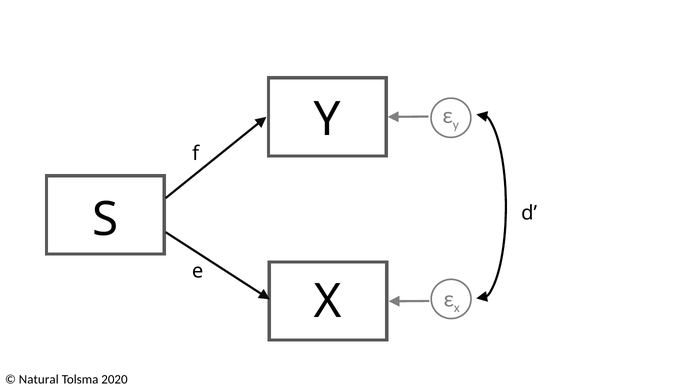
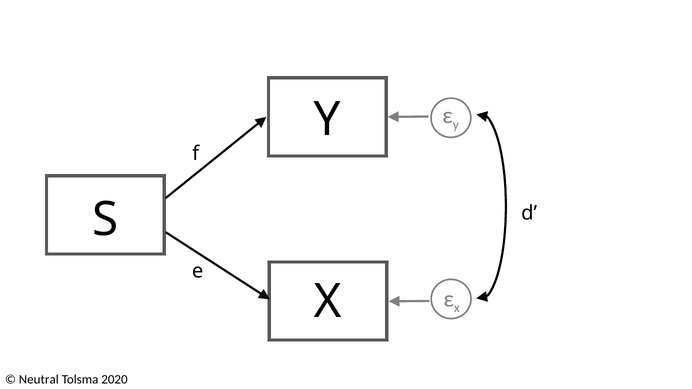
Natural: Natural -> Neutral
